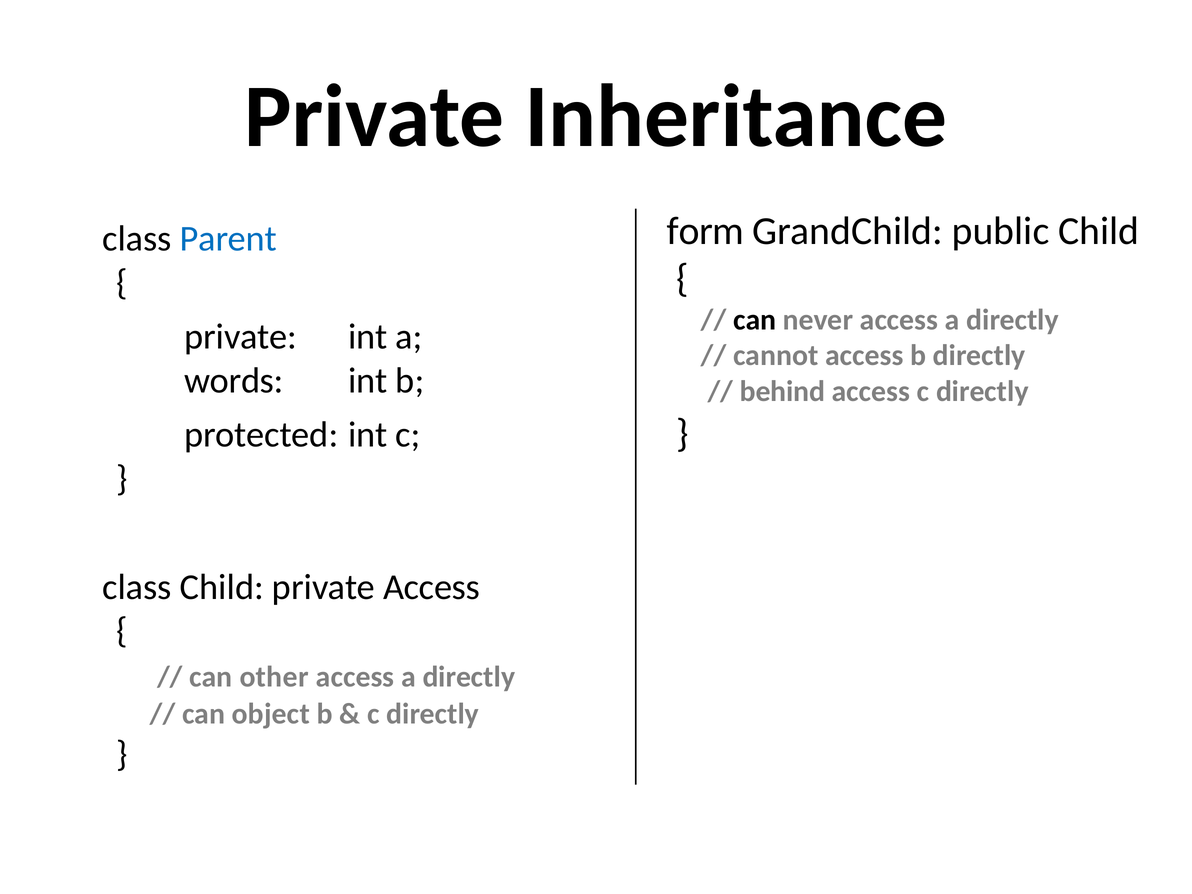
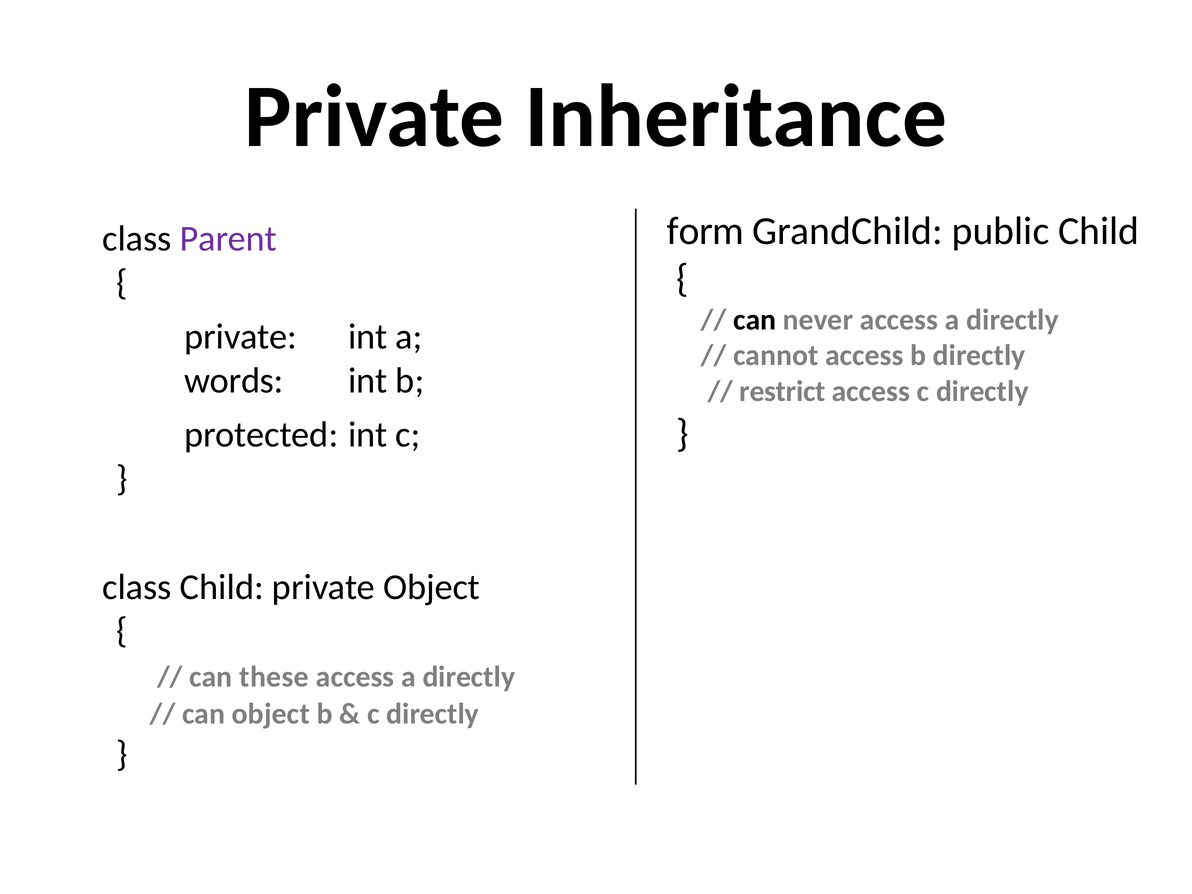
Parent colour: blue -> purple
behind: behind -> restrict
private Access: Access -> Object
other: other -> these
